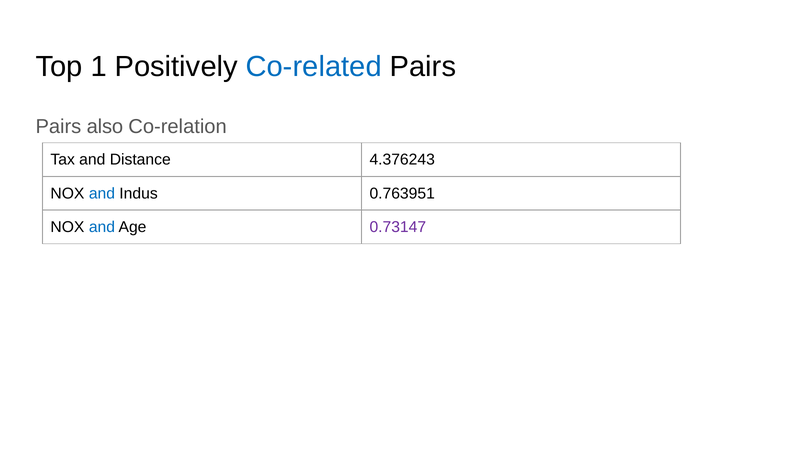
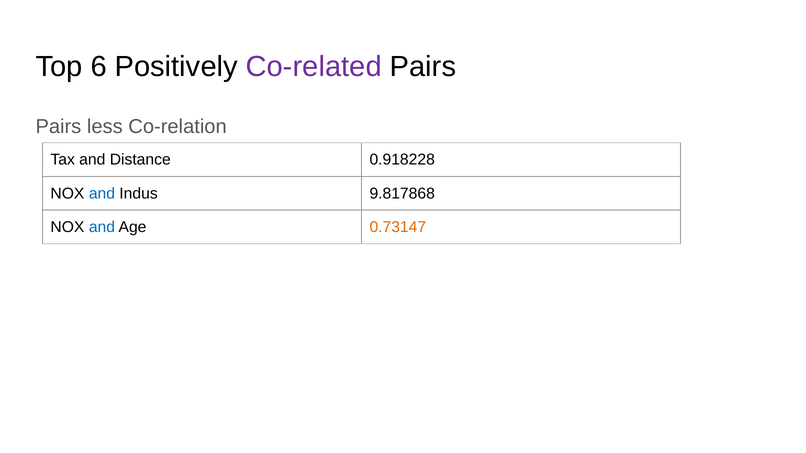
1: 1 -> 6
Co-related colour: blue -> purple
also: also -> less
4.376243: 4.376243 -> 0.918228
0.763951: 0.763951 -> 9.817868
0.73147 colour: purple -> orange
